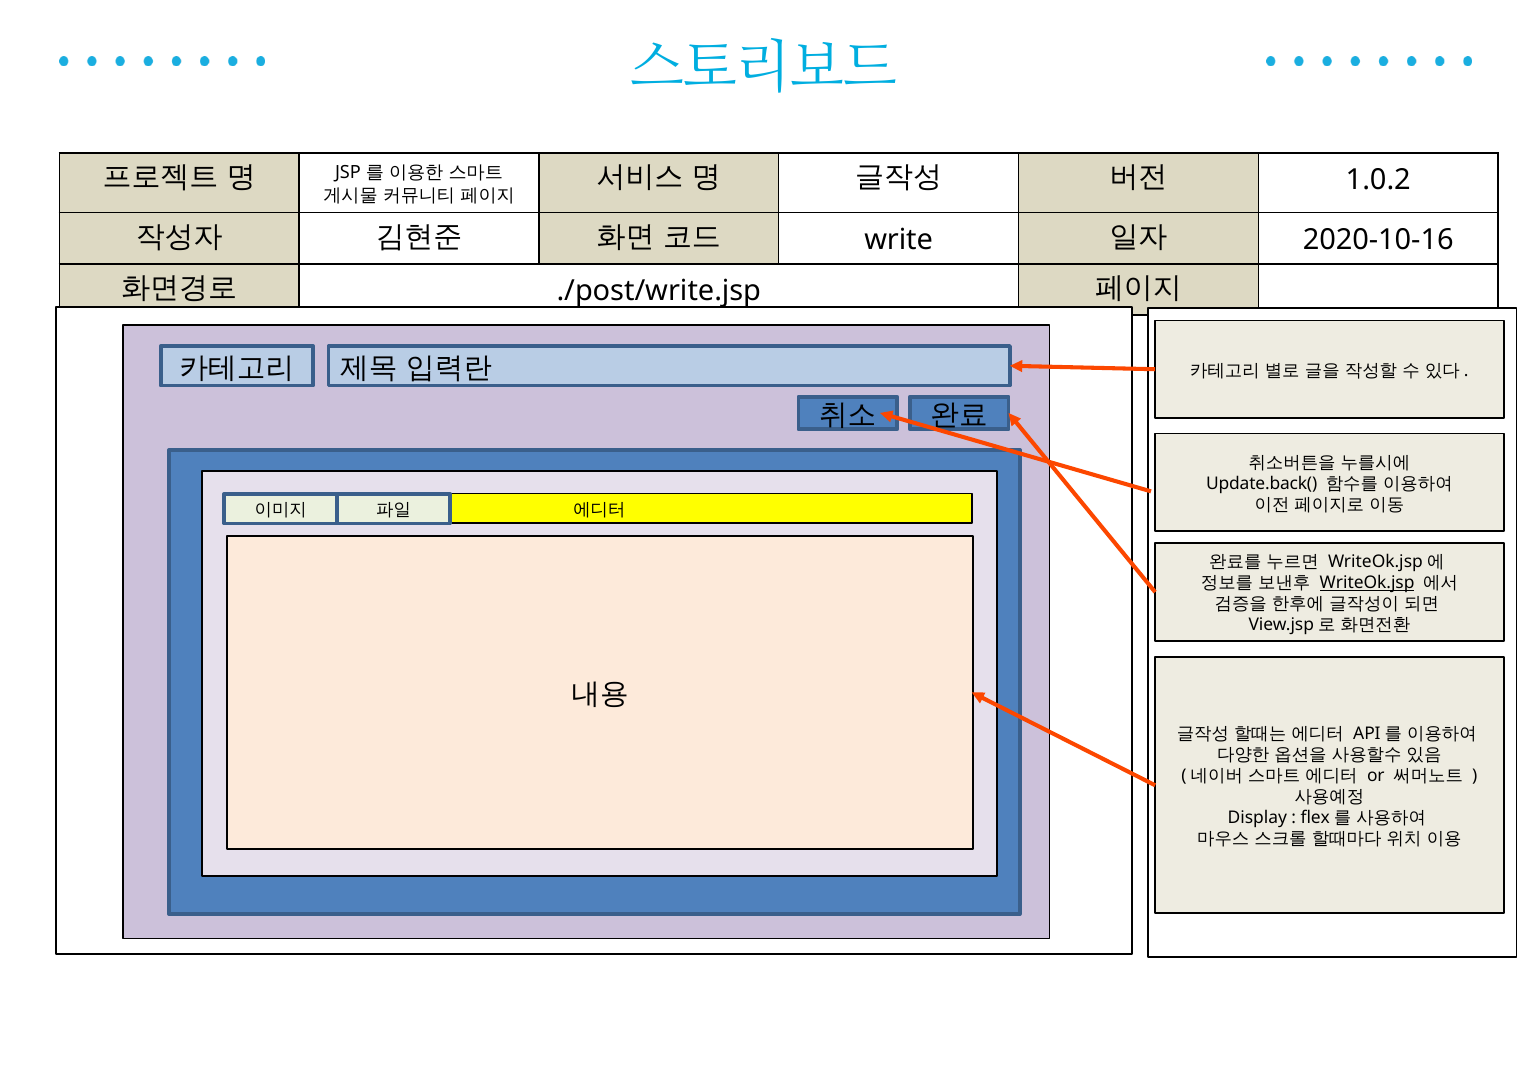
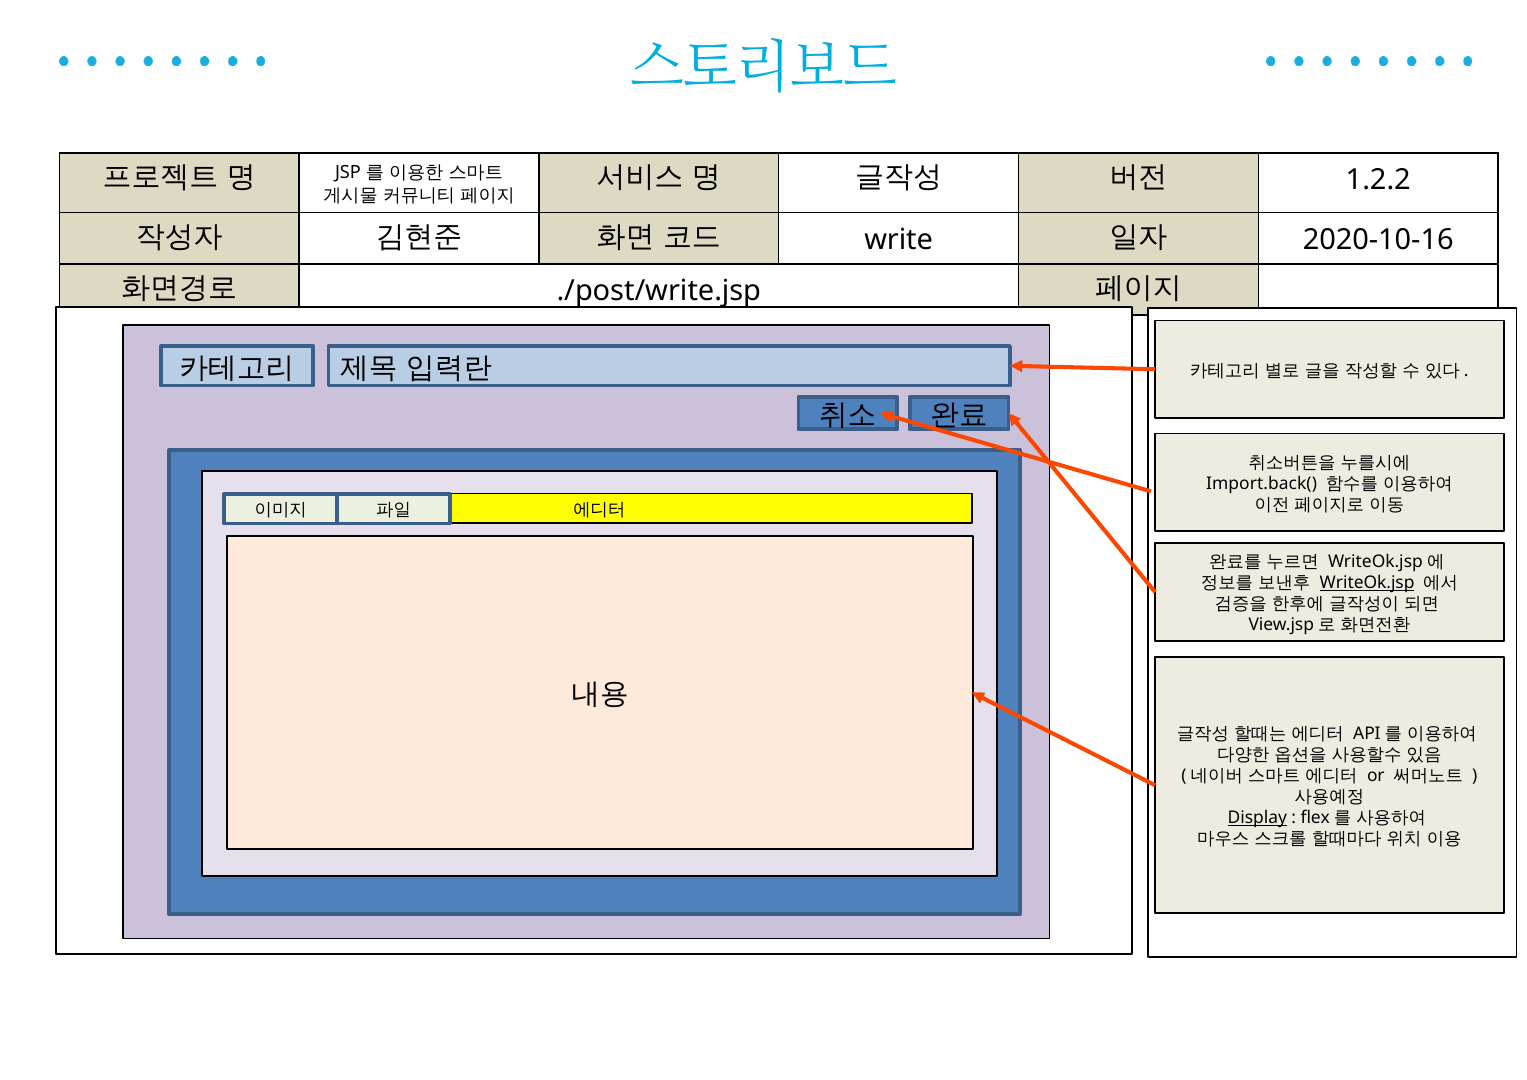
1.0.2: 1.0.2 -> 1.2.2
Update.back(: Update.back( -> Import.back(
Display underline: none -> present
